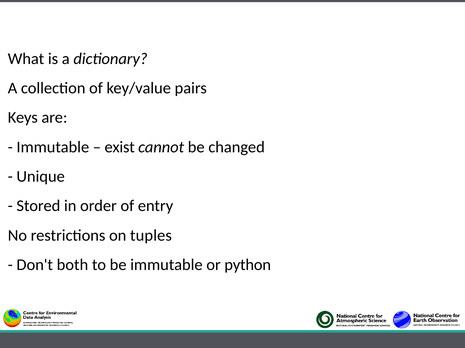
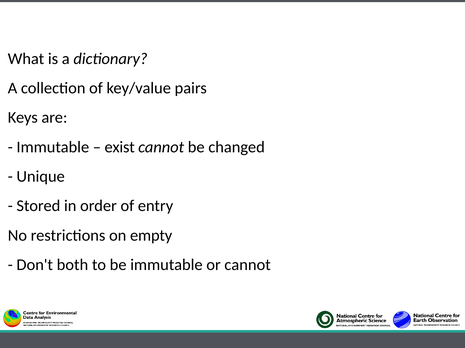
tuples: tuples -> empty
or python: python -> cannot
